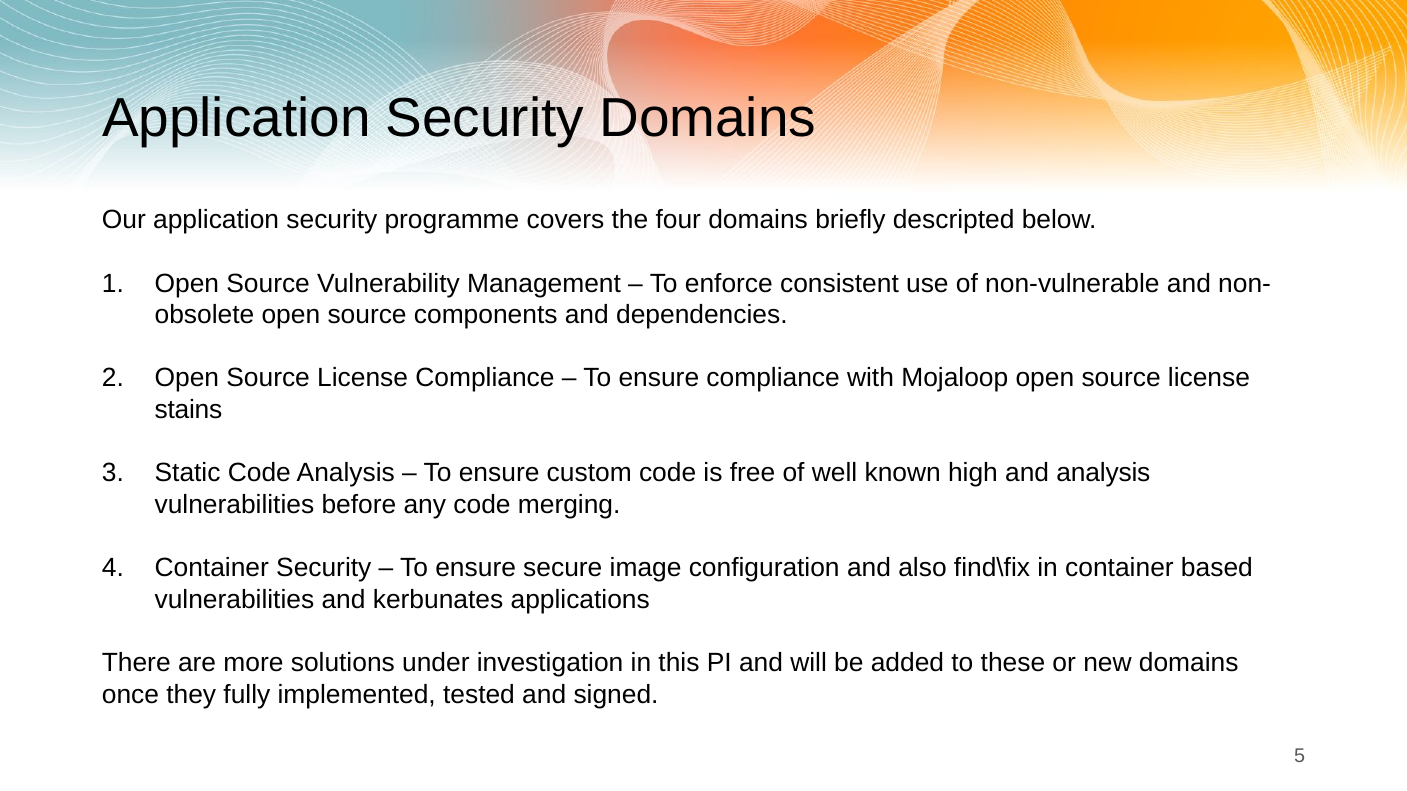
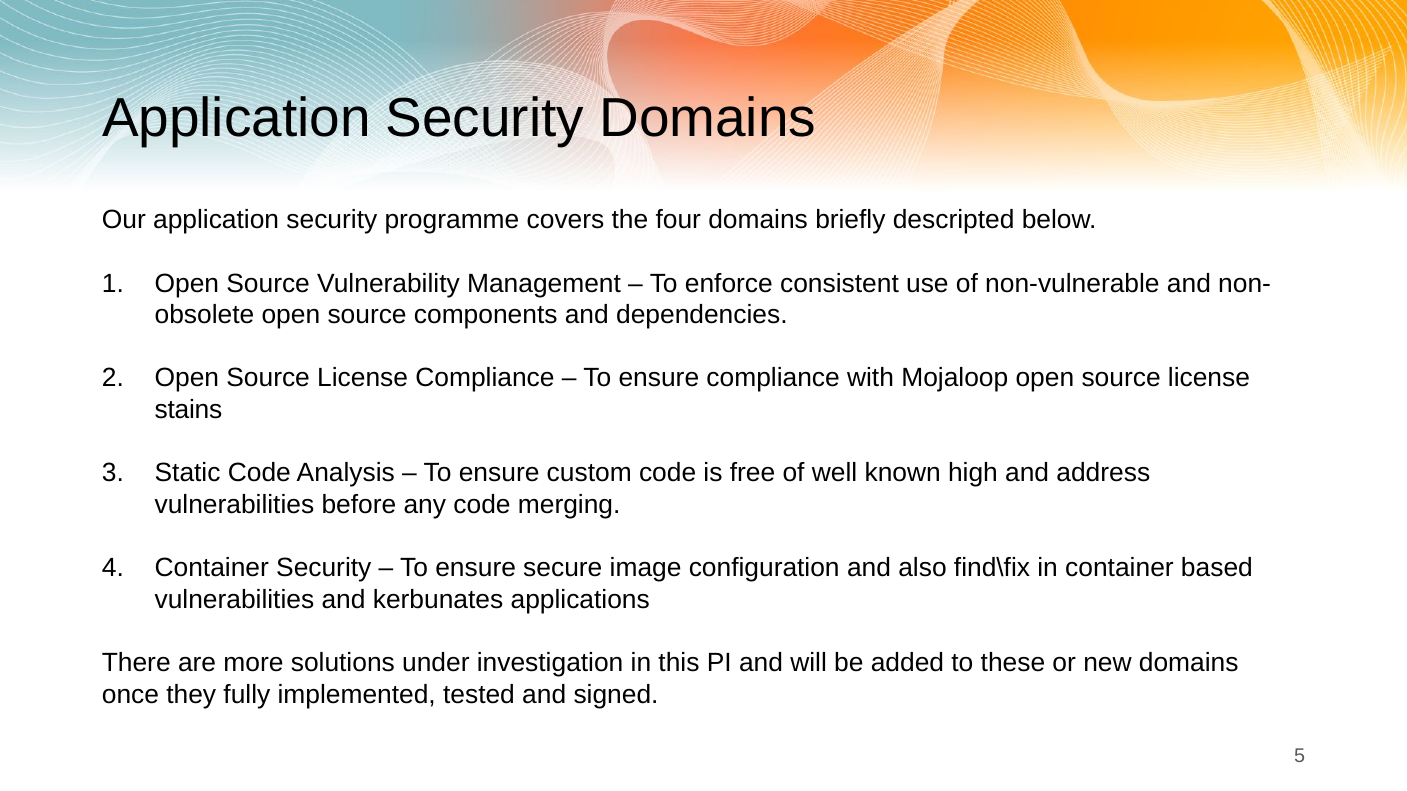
and analysis: analysis -> address
